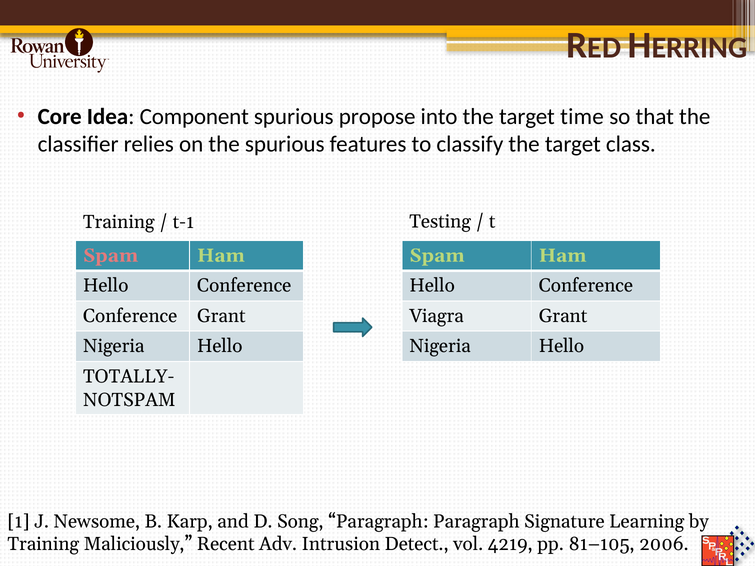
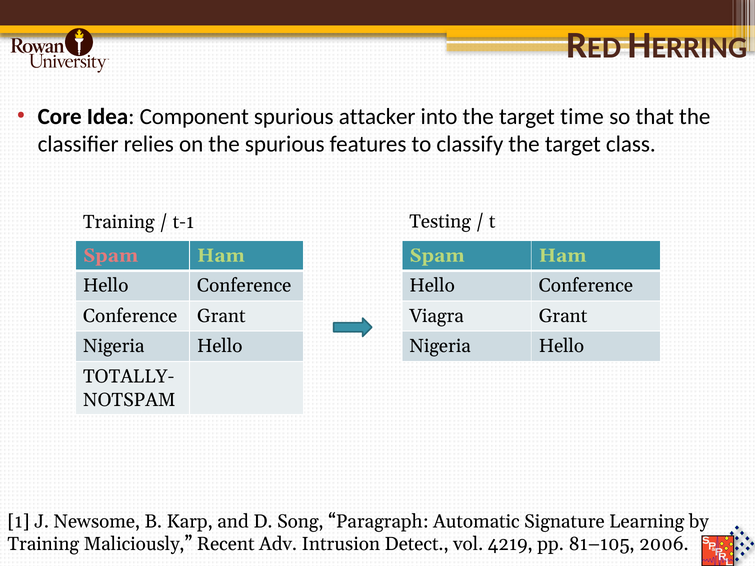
propose: propose -> attacker
Paragraph Paragraph: Paragraph -> Automatic
